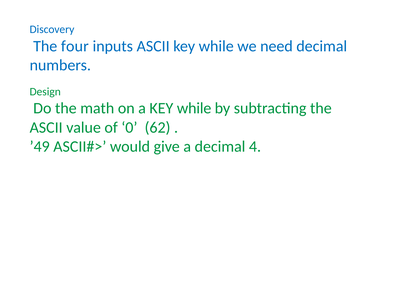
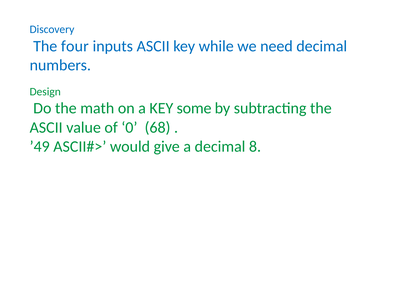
a KEY while: while -> some
62: 62 -> 68
4: 4 -> 8
